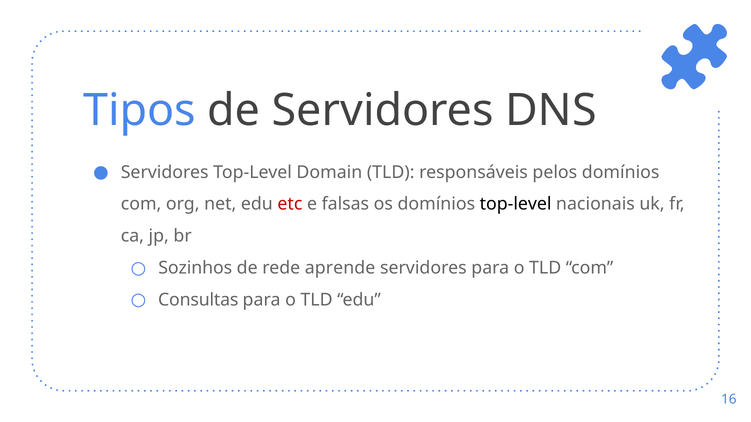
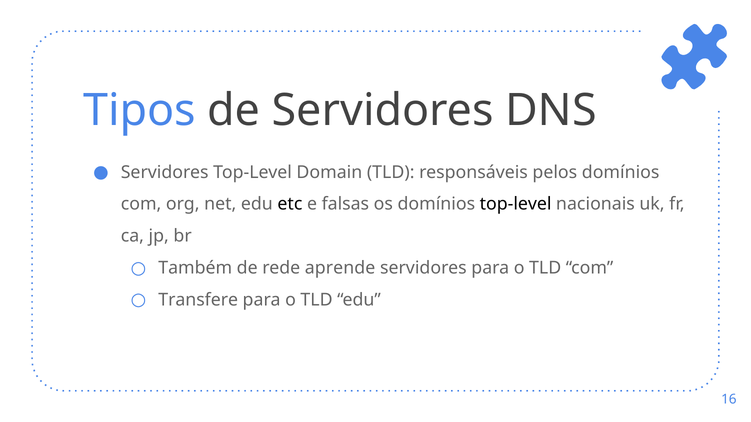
etc colour: red -> black
Sozinhos: Sozinhos -> Também
Consultas: Consultas -> Transfere
